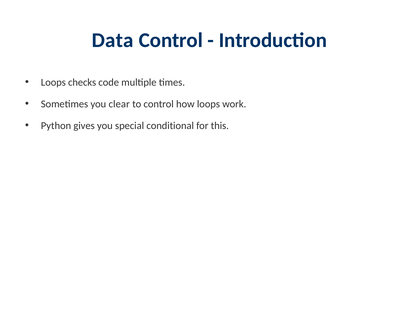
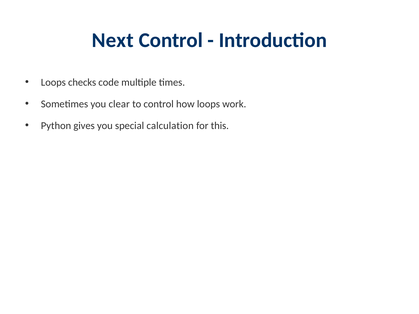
Data: Data -> Next
conditional: conditional -> calculation
